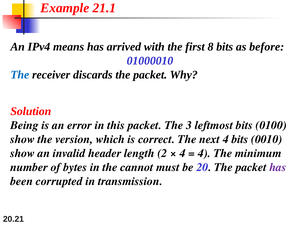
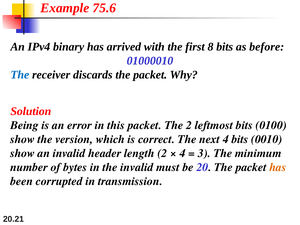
21.1: 21.1 -> 75.6
means: means -> binary
The 3: 3 -> 2
4 at (204, 153): 4 -> 3
the cannot: cannot -> invalid
has at (278, 167) colour: purple -> orange
